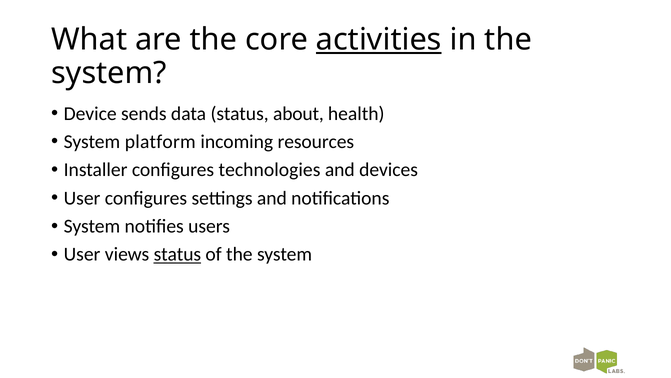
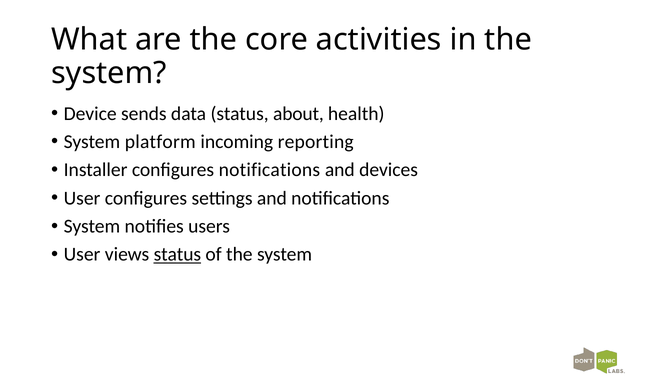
activities underline: present -> none
resources: resources -> reporting
configures technologies: technologies -> notifications
